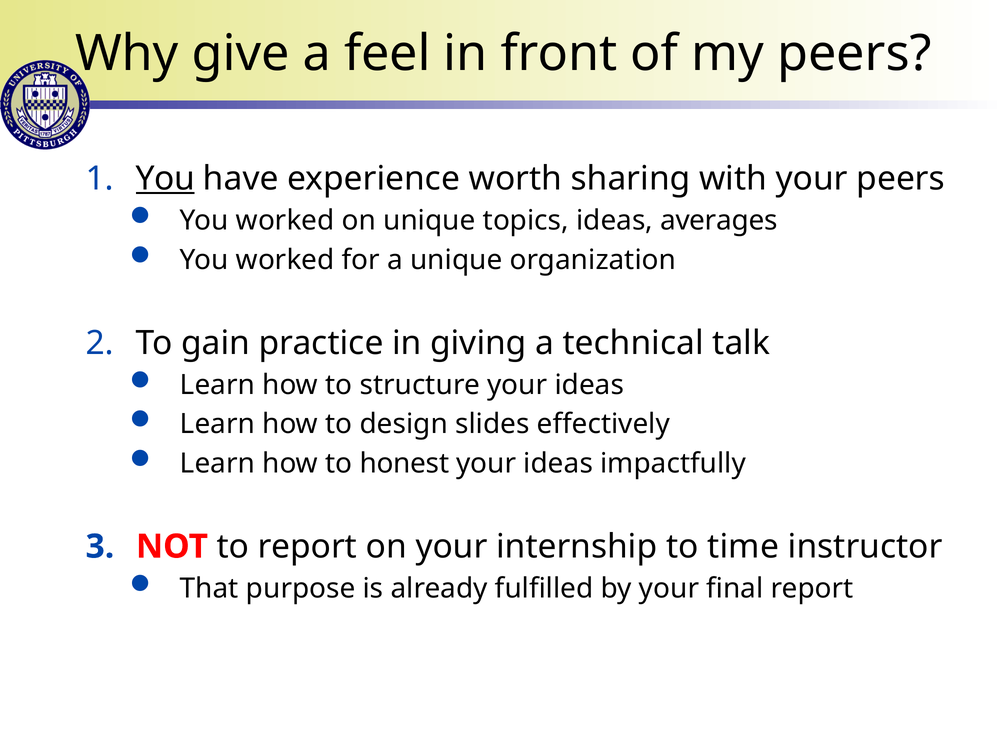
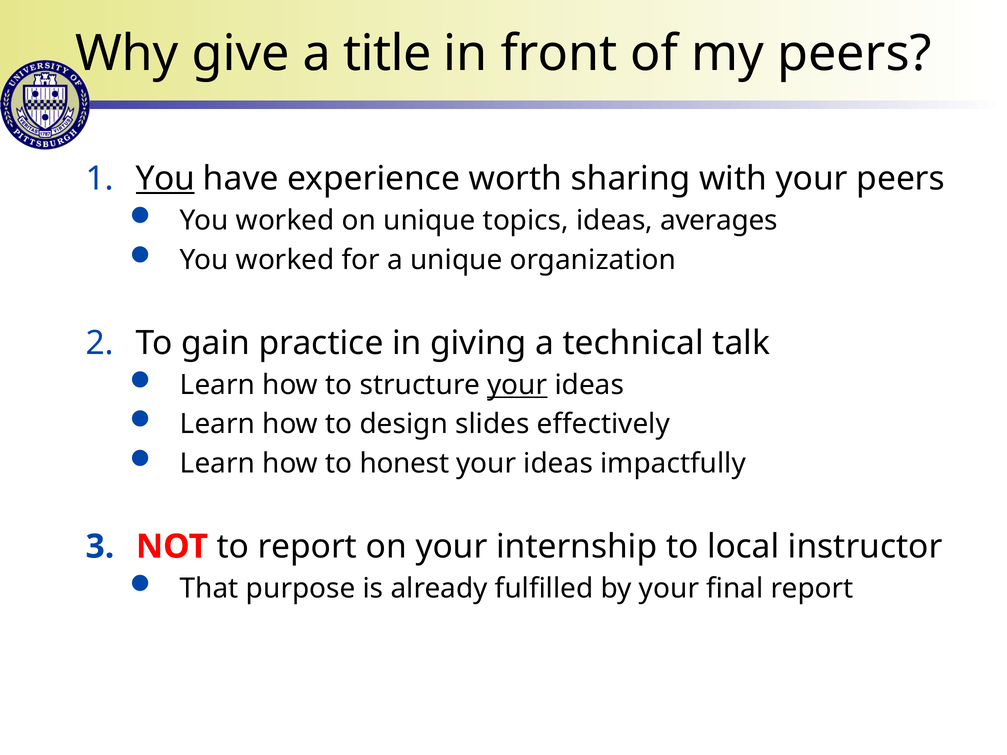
feel: feel -> title
your at (517, 385) underline: none -> present
time: time -> local
